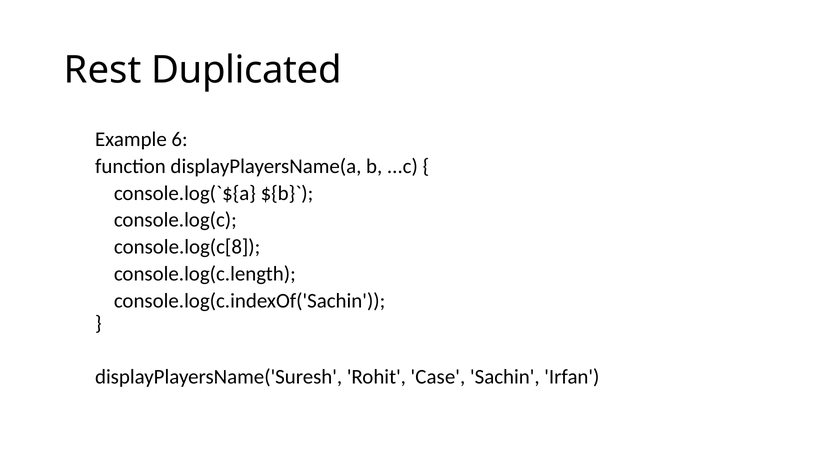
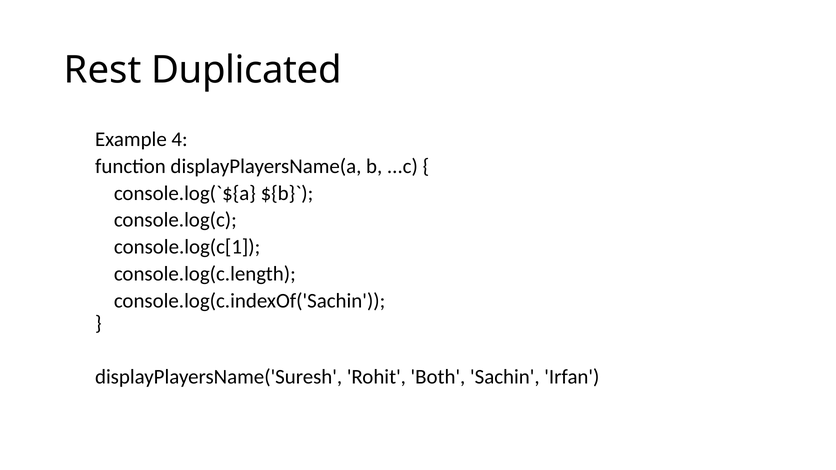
6: 6 -> 4
console.log(c[8: console.log(c[8 -> console.log(c[1
Case: Case -> Both
